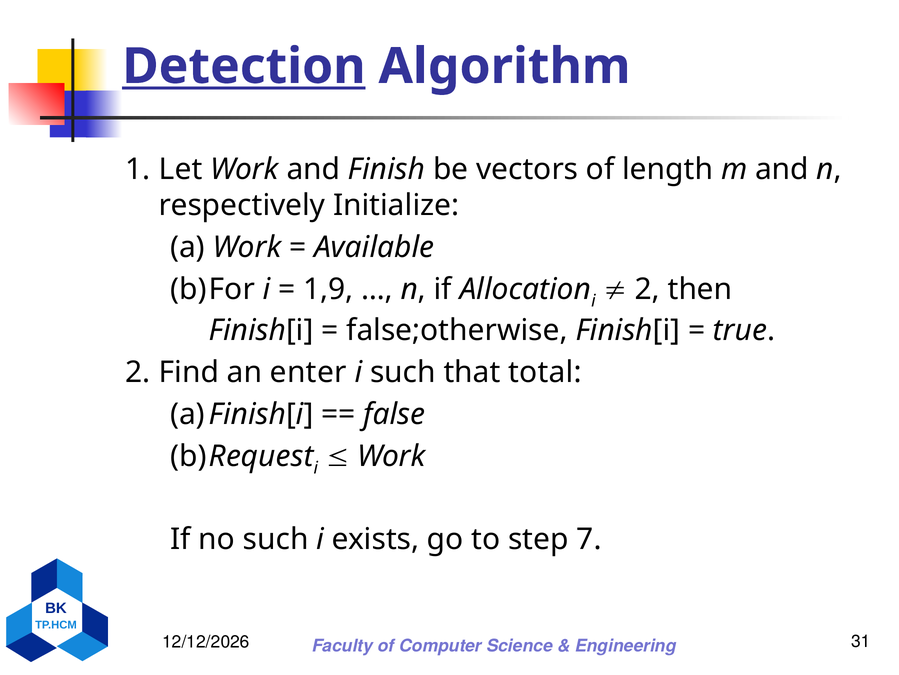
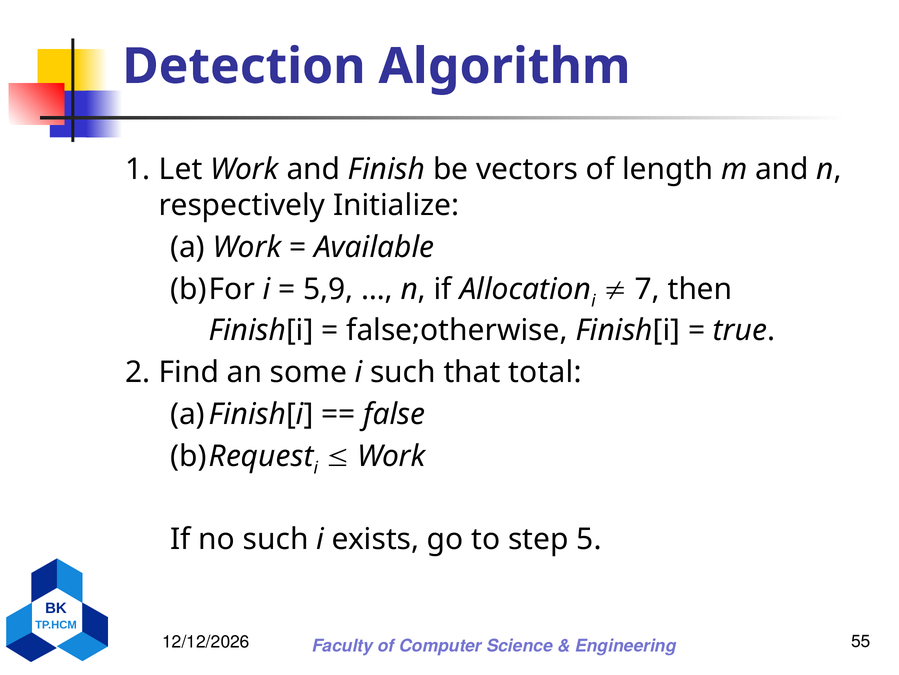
Detection underline: present -> none
1,9: 1,9 -> 5,9
2 at (647, 289): 2 -> 7
enter: enter -> some
7: 7 -> 5
31: 31 -> 55
